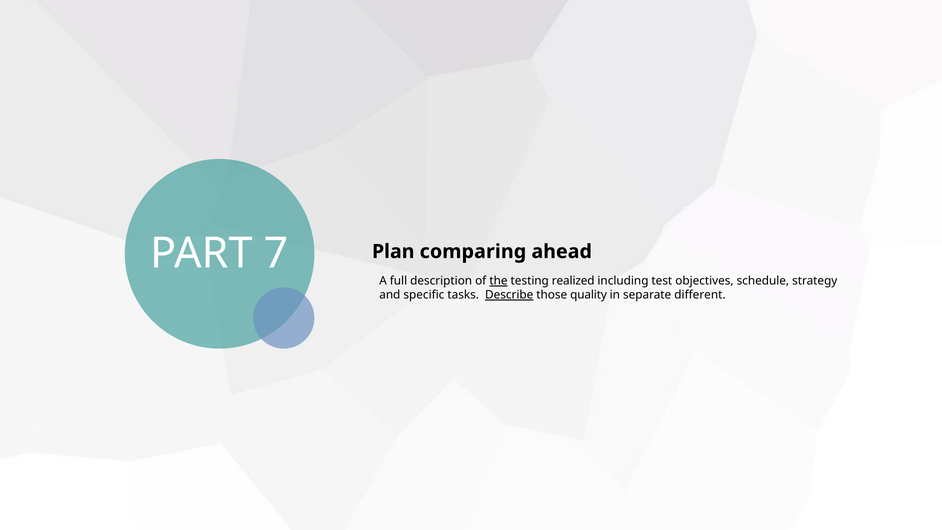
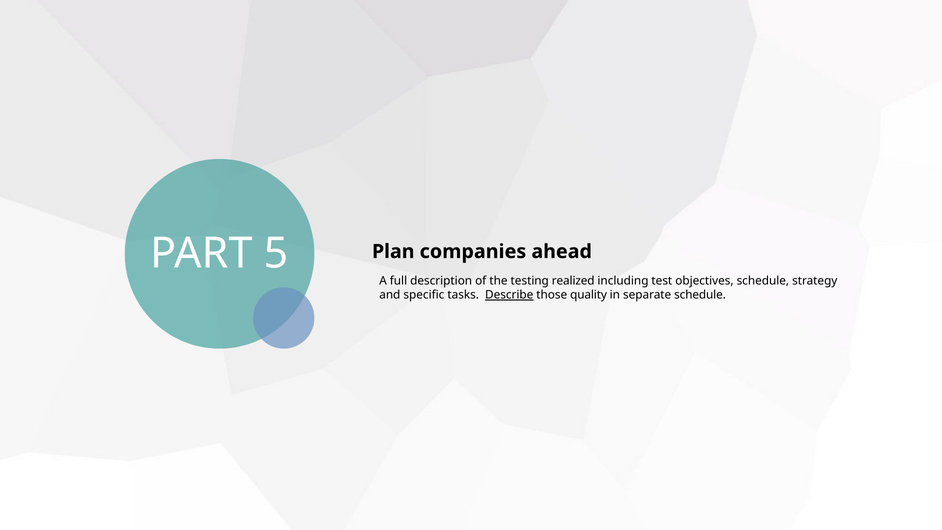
7: 7 -> 5
the underline: present -> none
comparing: comparing -> companies
separate different: different -> schedule
